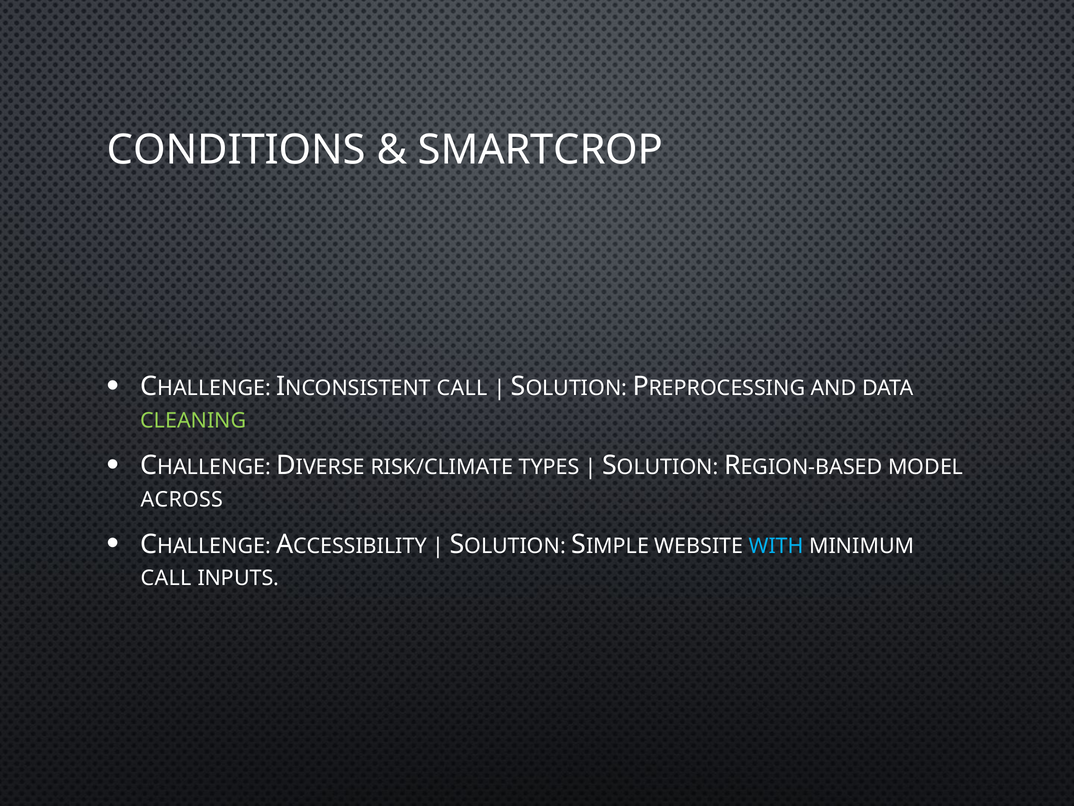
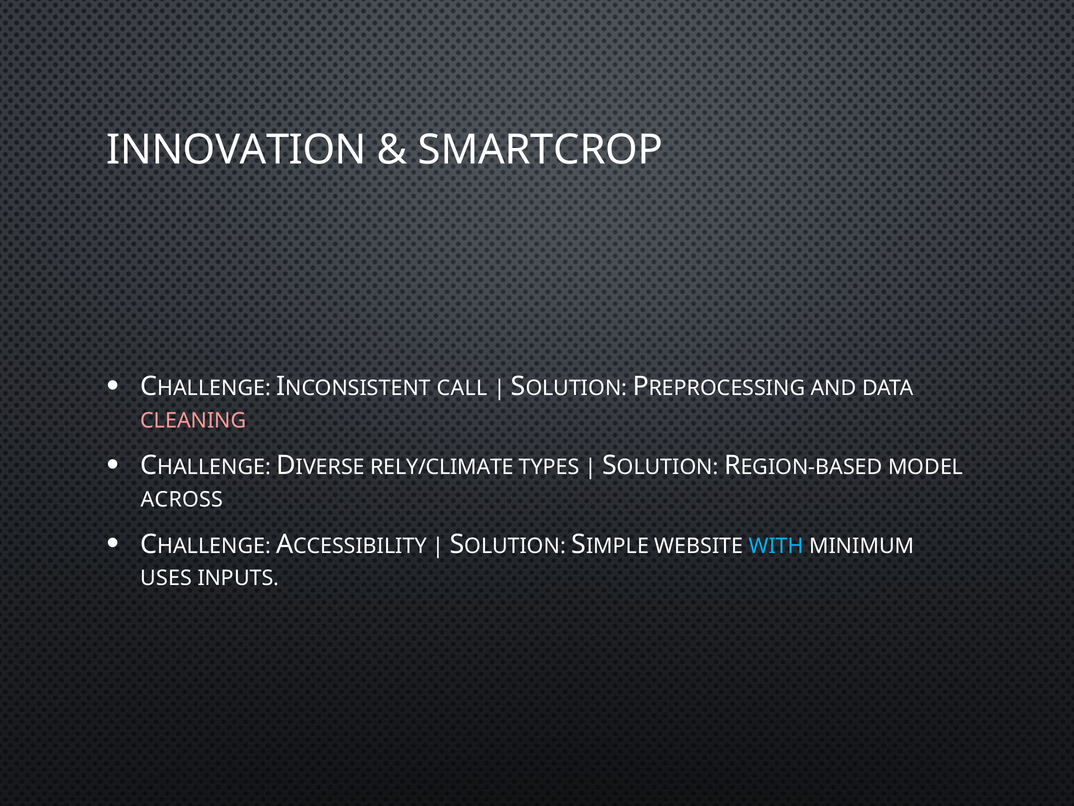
CONDITIONS: CONDITIONS -> INNOVATION
CLEANING colour: light green -> pink
RISK/CLIMATE: RISK/CLIMATE -> RELY/CLIMATE
CALL at (166, 578): CALL -> USES
